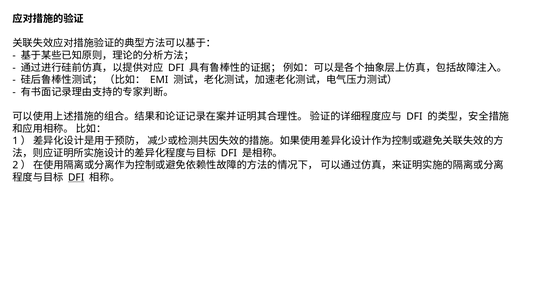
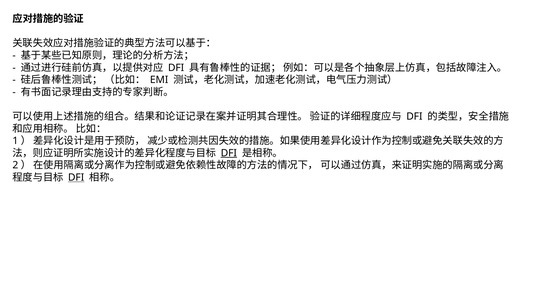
DFI at (229, 153) underline: none -> present
